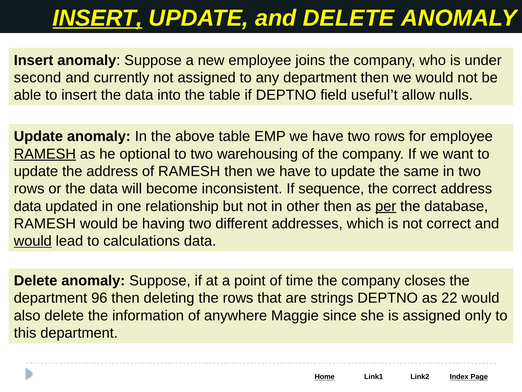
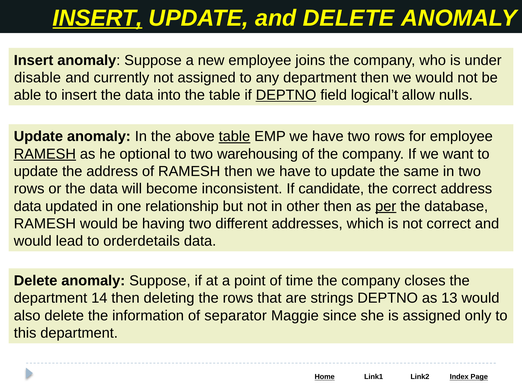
second: second -> disable
DEPTNO at (286, 95) underline: none -> present
useful’t: useful’t -> logical’t
table at (234, 136) underline: none -> present
sequence: sequence -> candidate
would at (33, 241) underline: present -> none
calculations: calculations -> orderdetails
96: 96 -> 14
22: 22 -> 13
anywhere: anywhere -> separator
